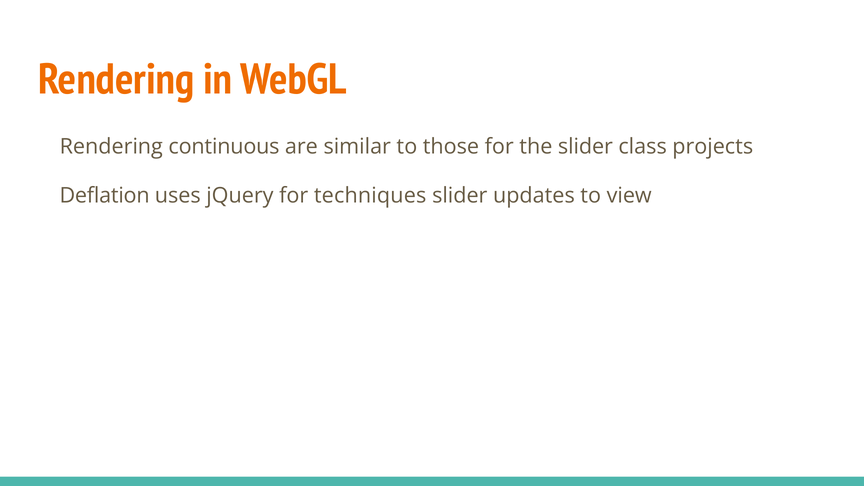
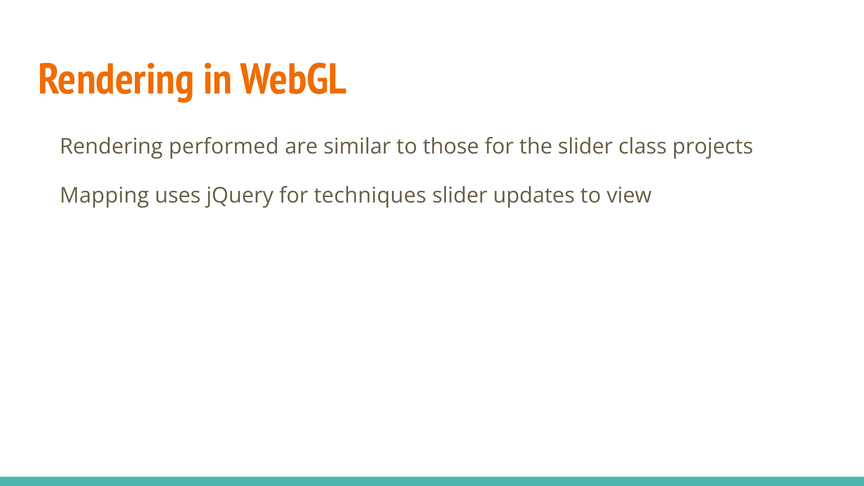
continuous: continuous -> performed
Deflation: Deflation -> Mapping
